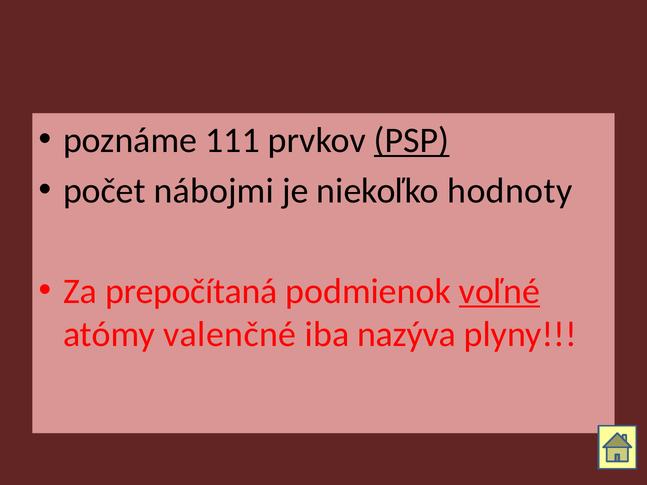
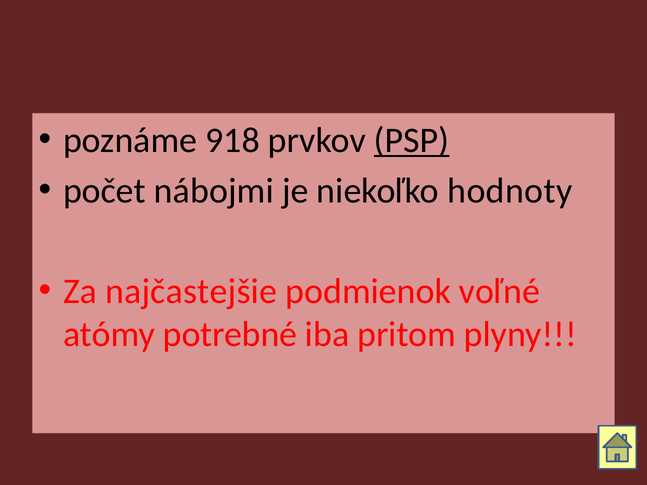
111: 111 -> 918
prepočítaná: prepočítaná -> najčastejšie
voľné underline: present -> none
valenčné: valenčné -> potrebné
nazýva: nazýva -> pritom
